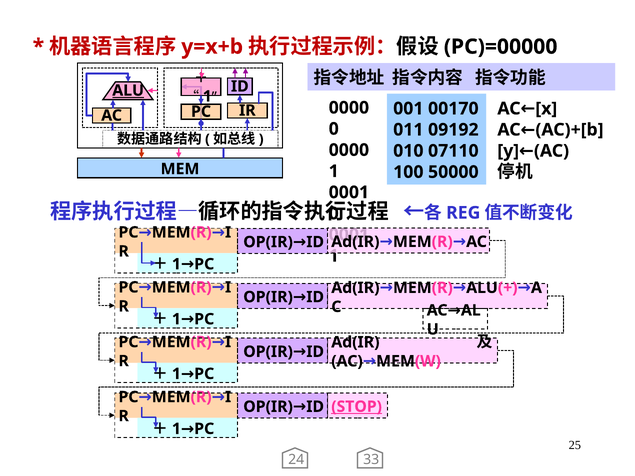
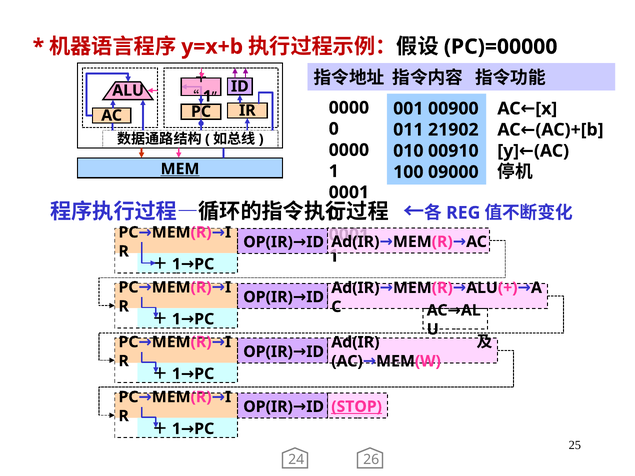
ALU underline: present -> none
00170: 00170 -> 00900
09192: 09192 -> 21902
07110: 07110 -> 00910
MEM underline: none -> present
50000: 50000 -> 09000
33: 33 -> 26
